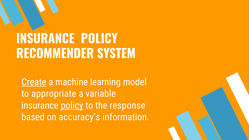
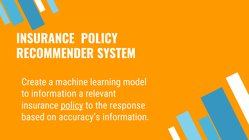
Create underline: present -> none
to appropriate: appropriate -> information
variable: variable -> relevant
